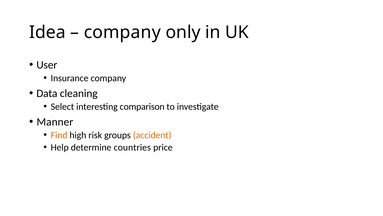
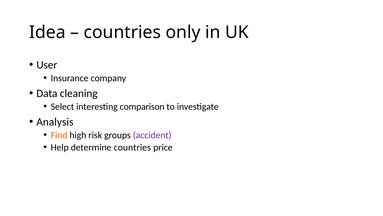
company at (122, 32): company -> countries
Manner: Manner -> Analysis
accident colour: orange -> purple
